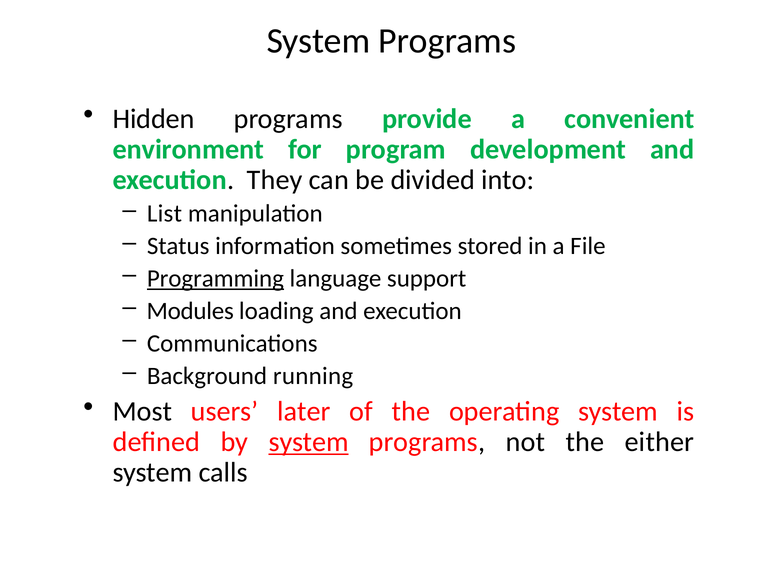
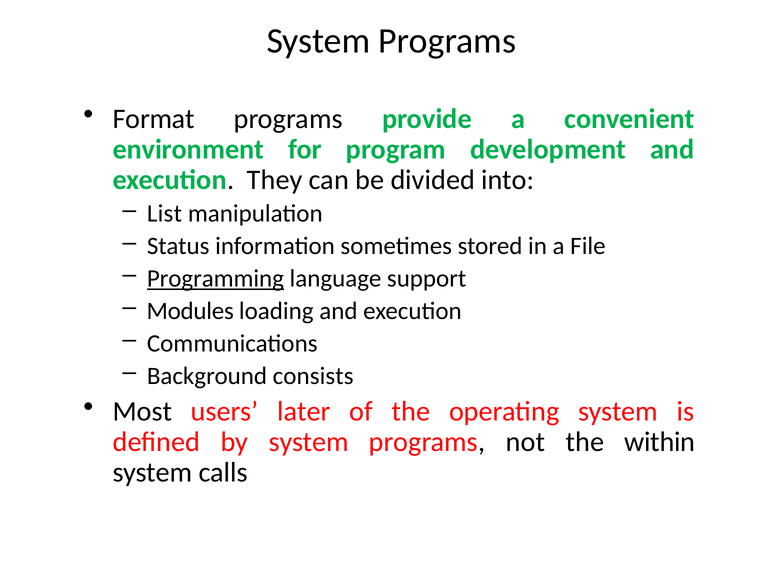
Hidden: Hidden -> Format
running: running -> consists
system at (309, 442) underline: present -> none
either: either -> within
